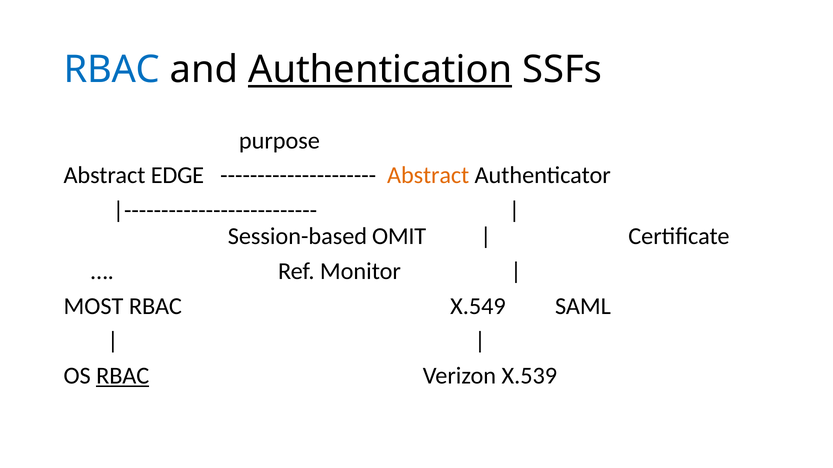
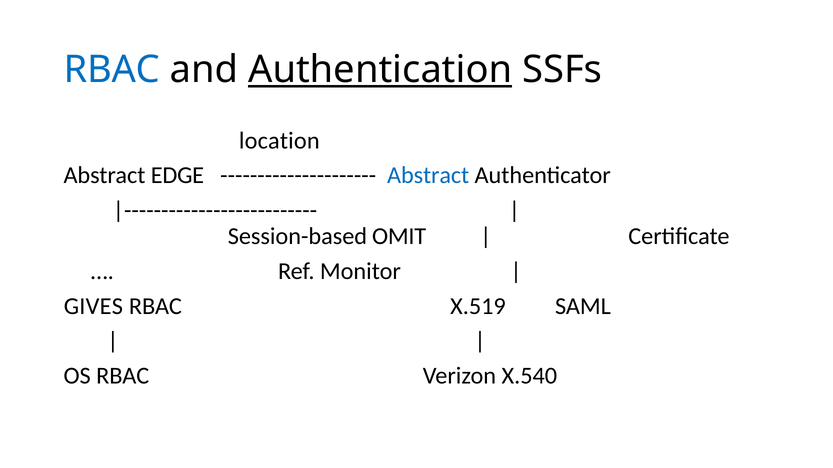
purpose: purpose -> location
Abstract at (428, 176) colour: orange -> blue
MOST: MOST -> GIVES
X.549: X.549 -> X.519
RBAC at (123, 376) underline: present -> none
X.539: X.539 -> X.540
